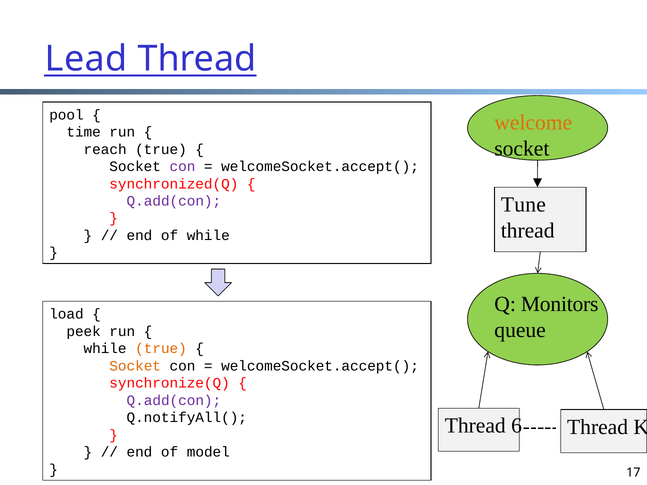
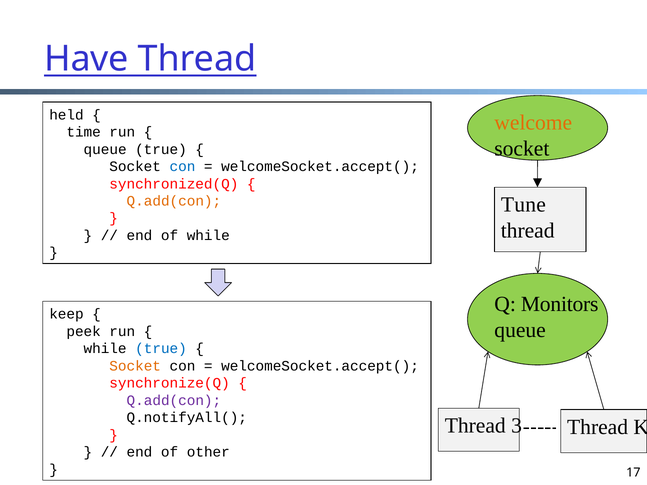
Lead: Lead -> Have
pool: pool -> held
reach at (105, 149): reach -> queue
con at (183, 167) colour: purple -> blue
Q.add(con at (174, 201) colour: purple -> orange
load: load -> keep
true at (161, 349) colour: orange -> blue
6: 6 -> 3
model: model -> other
